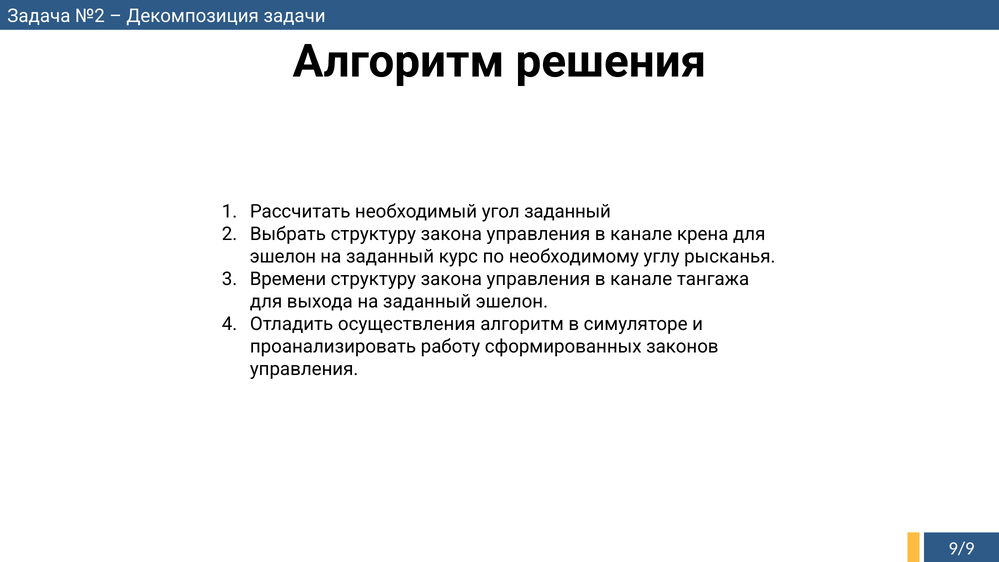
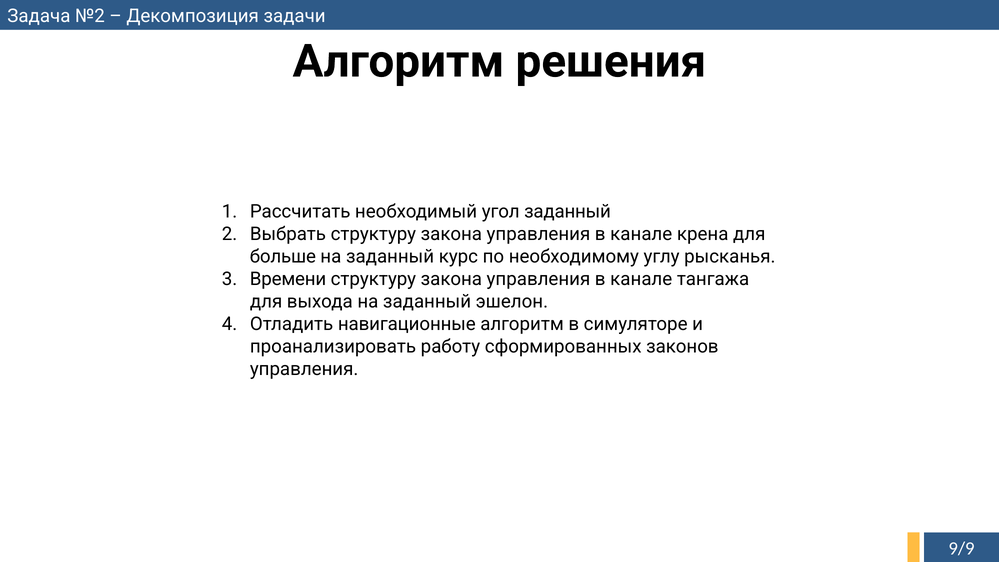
эшелон at (283, 257): эшелон -> больше
осуществления: осуществления -> навигационные
